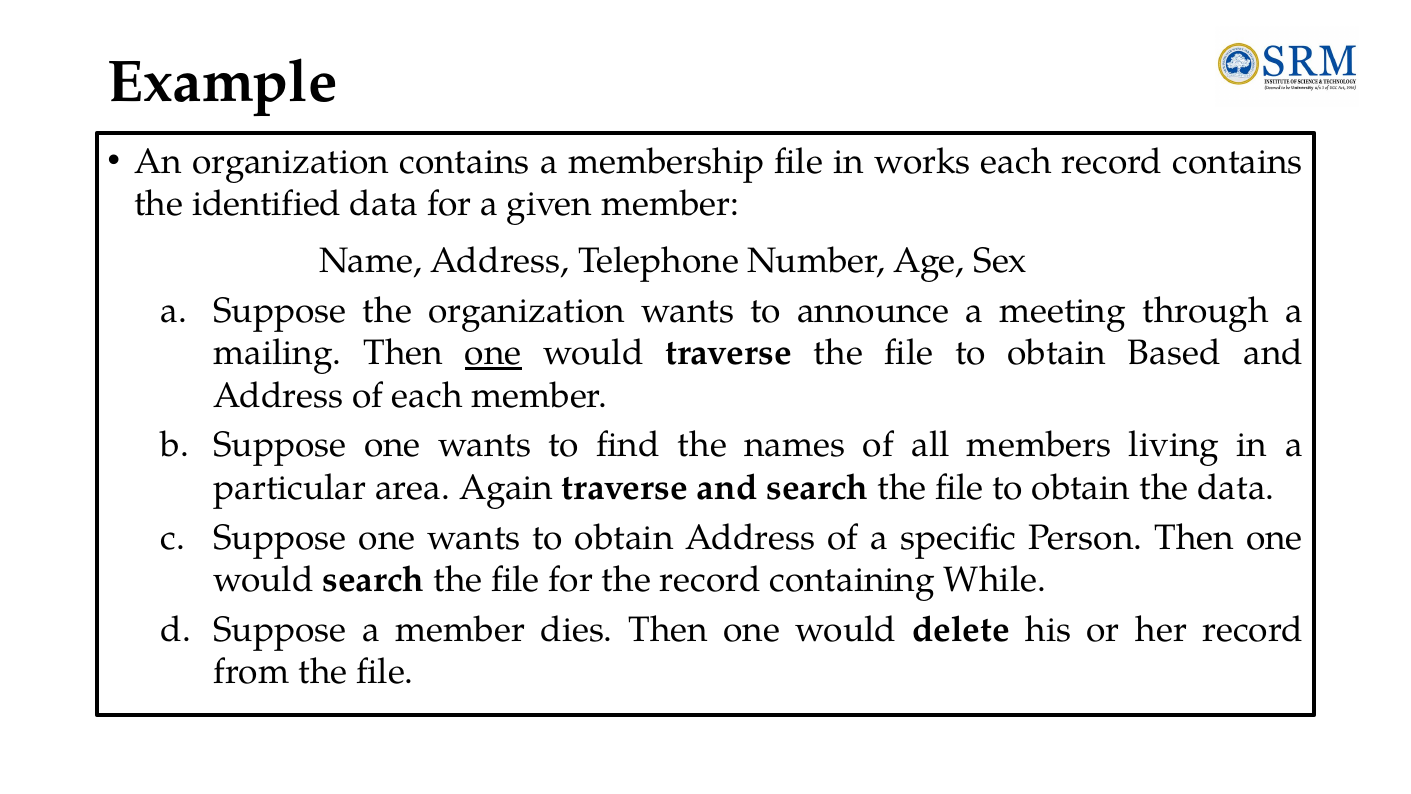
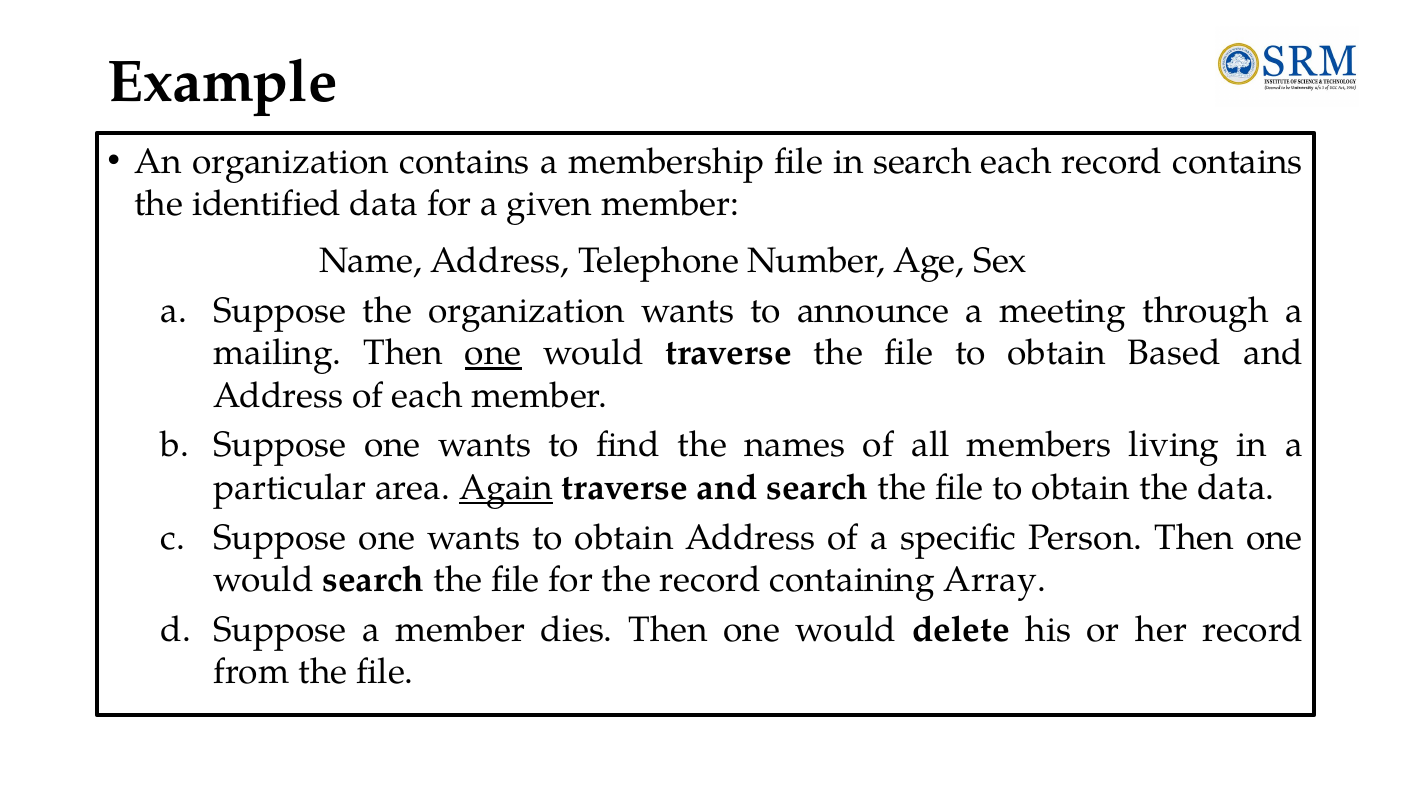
in works: works -> search
Again underline: none -> present
While: While -> Array
